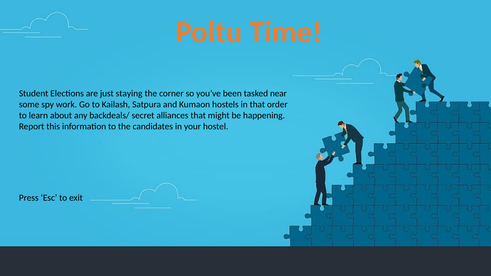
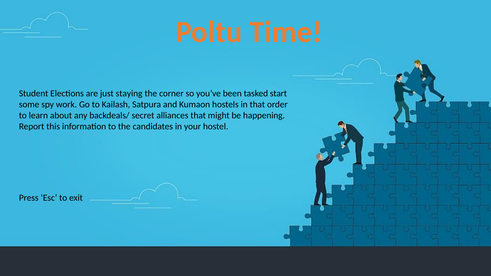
near: near -> start
